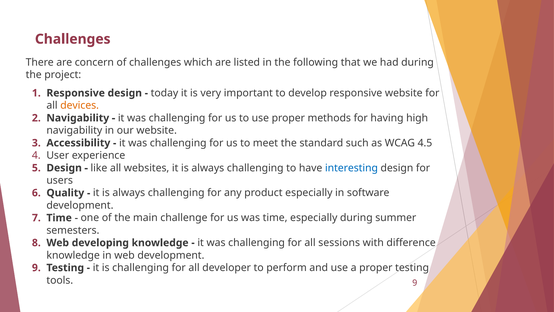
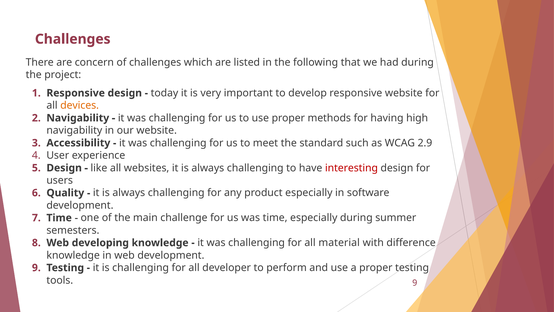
4.5: 4.5 -> 2.9
interesting colour: blue -> red
sessions: sessions -> material
